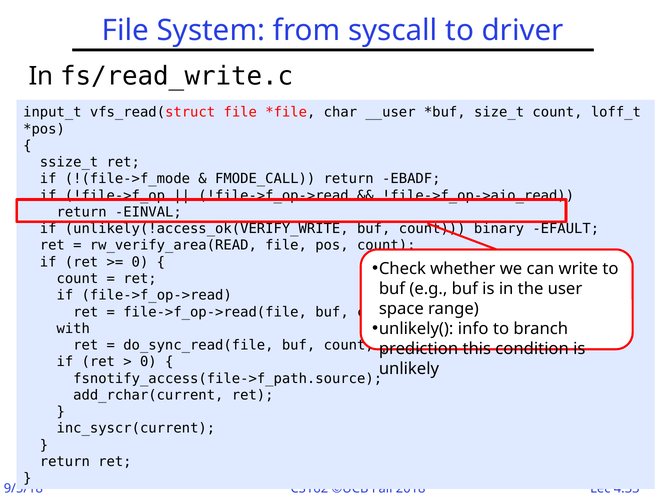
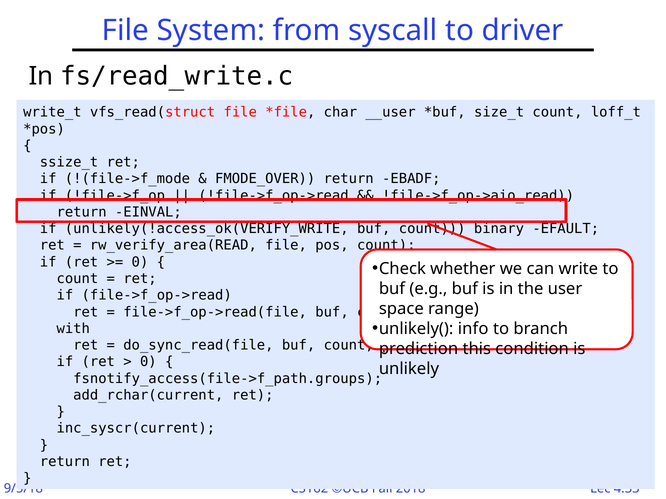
input_t: input_t -> write_t
FMODE_CALL: FMODE_CALL -> FMODE_OVER
fsnotify_access(file->f_path.source: fsnotify_access(file->f_path.source -> fsnotify_access(file->f_path.groups
